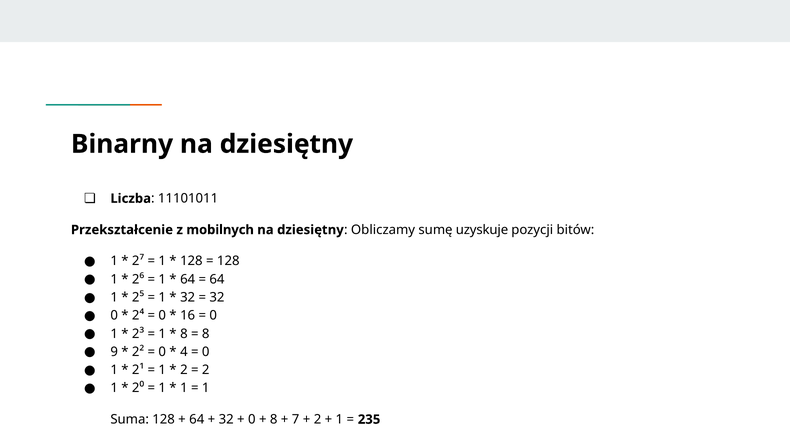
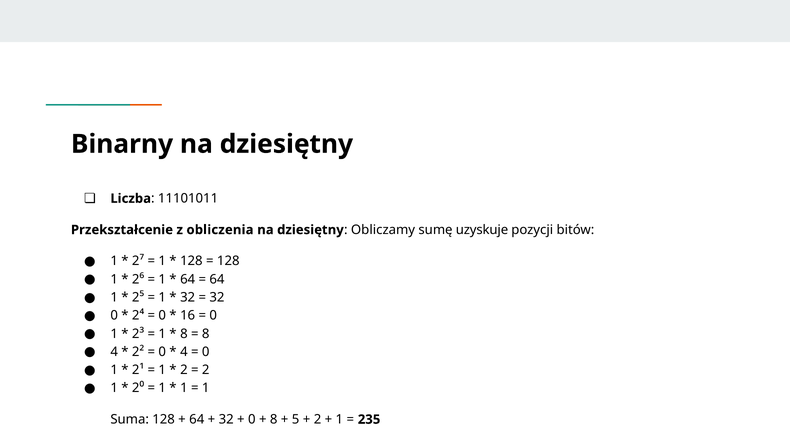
mobilnych: mobilnych -> obliczenia
9 at (114, 352): 9 -> 4
7: 7 -> 5
